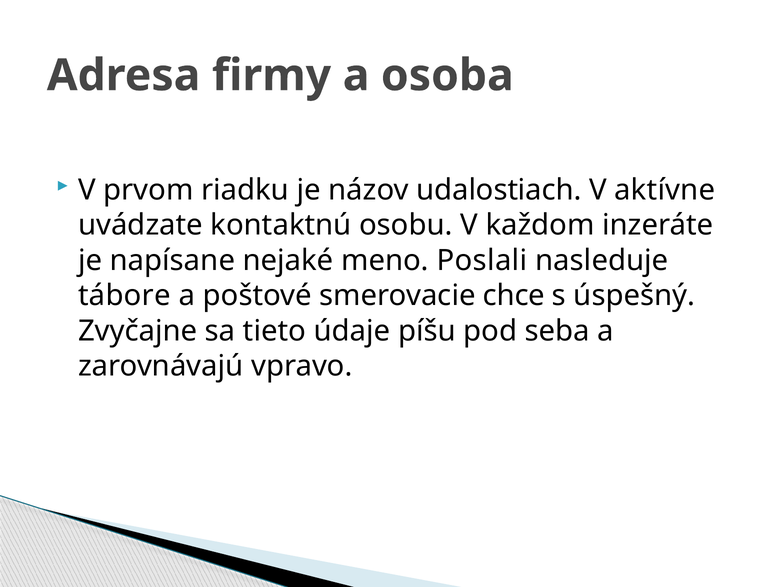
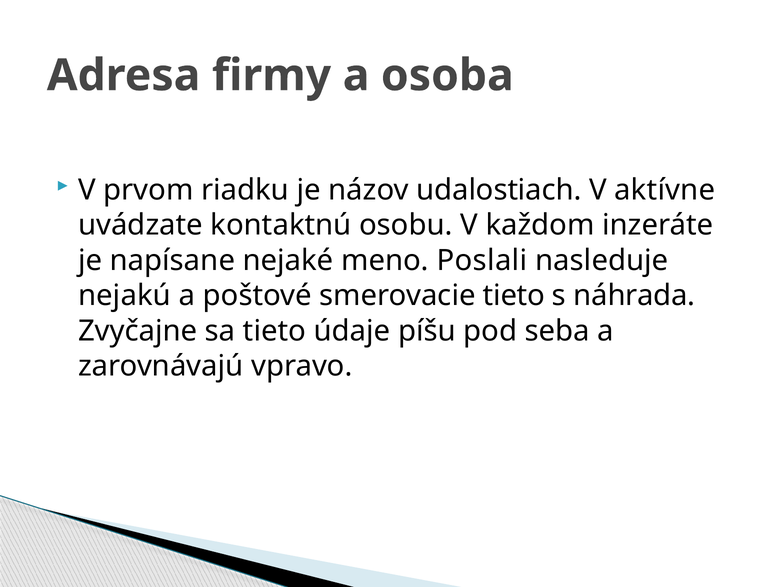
tábore: tábore -> nejakú
smerovacie chce: chce -> tieto
úspešný: úspešný -> náhrada
